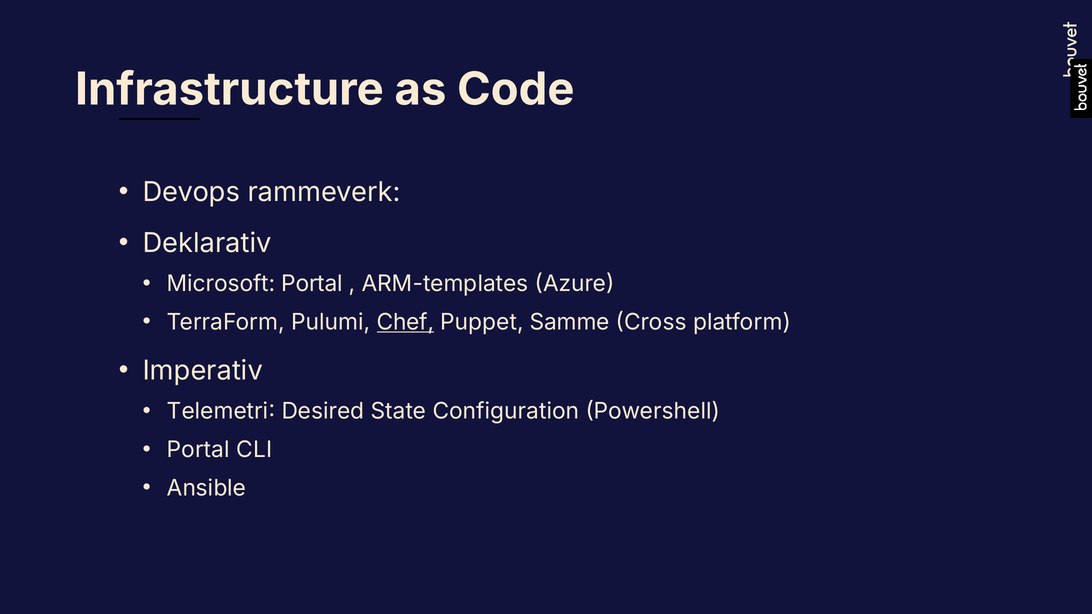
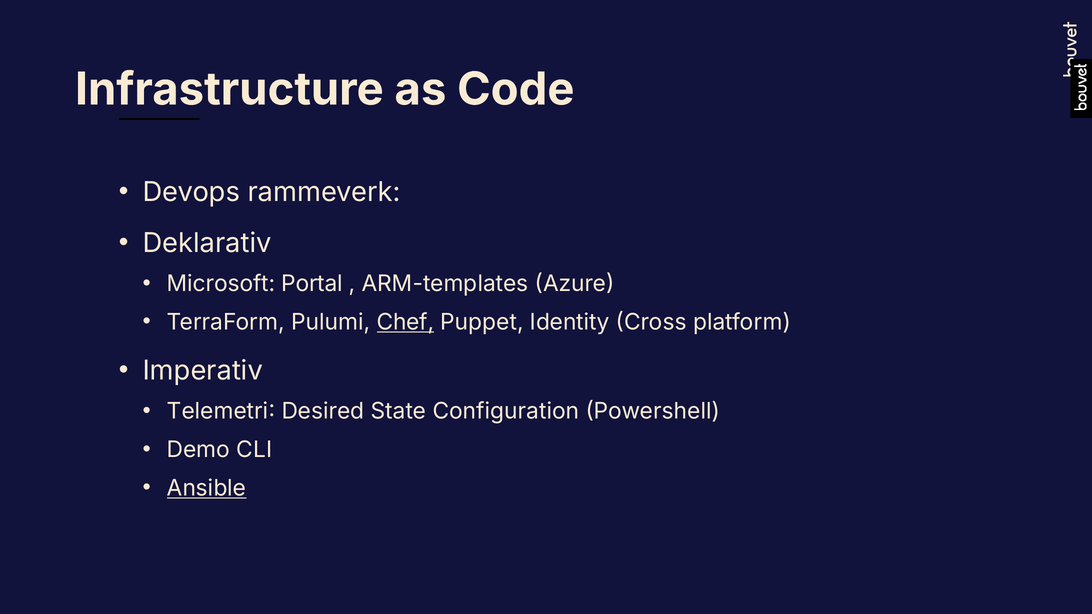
Samme: Samme -> Identity
Portal at (198, 450): Portal -> Demo
Ansible underline: none -> present
